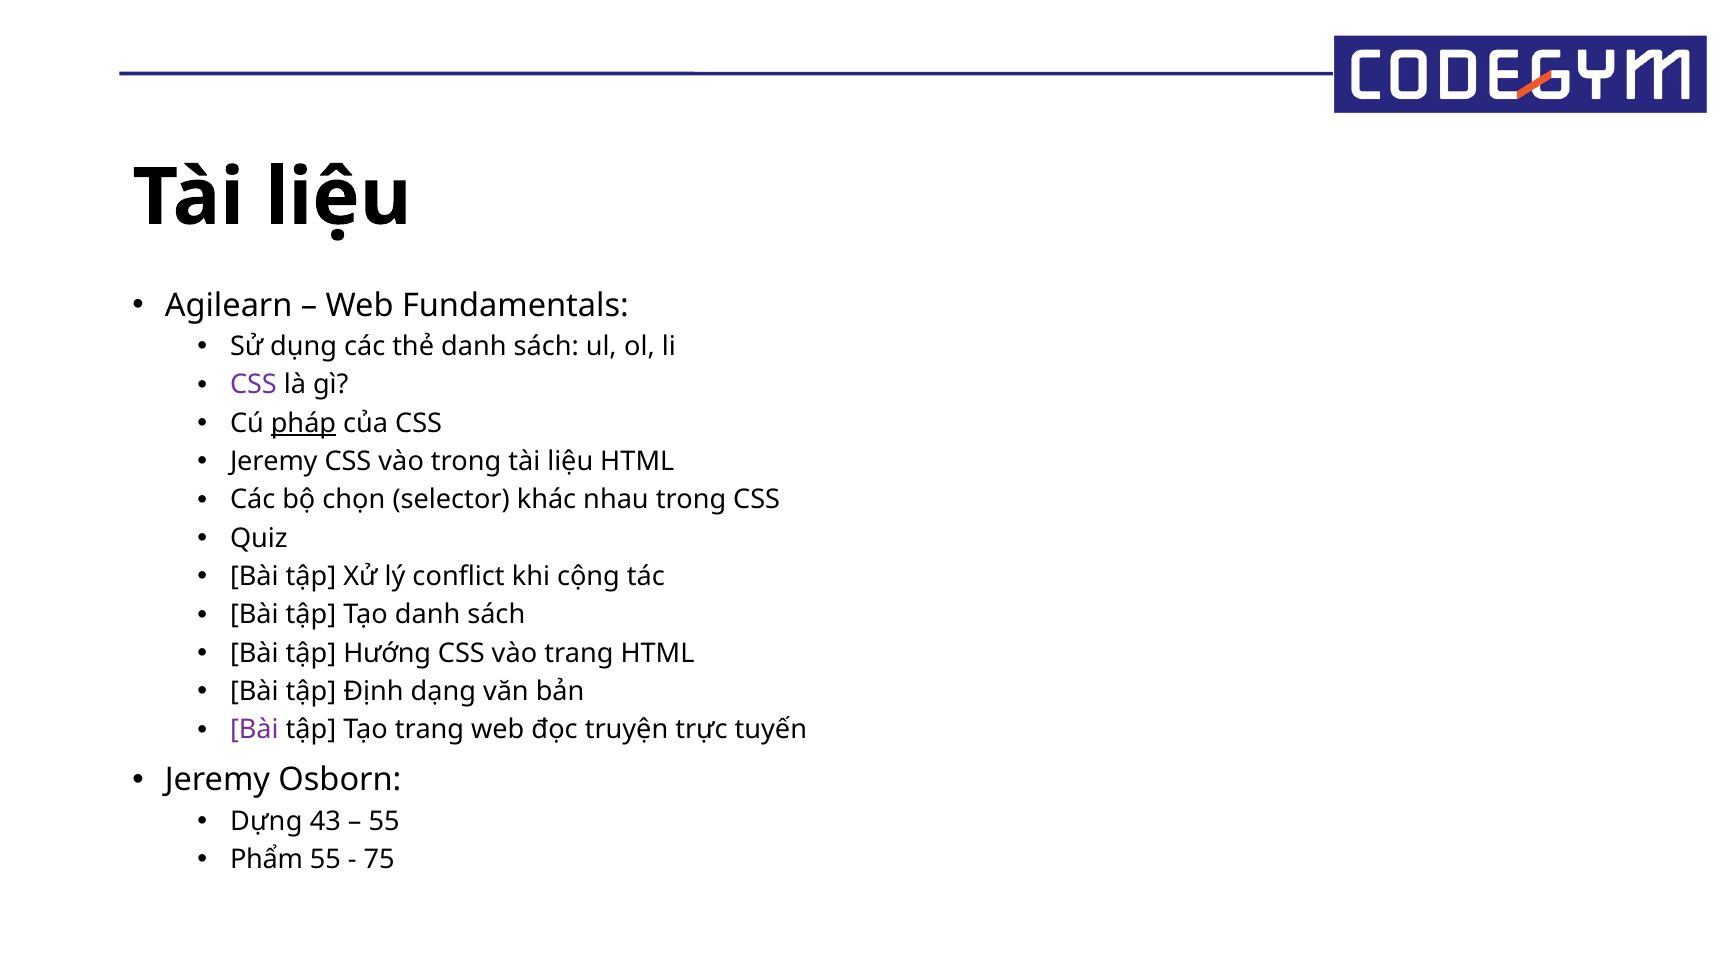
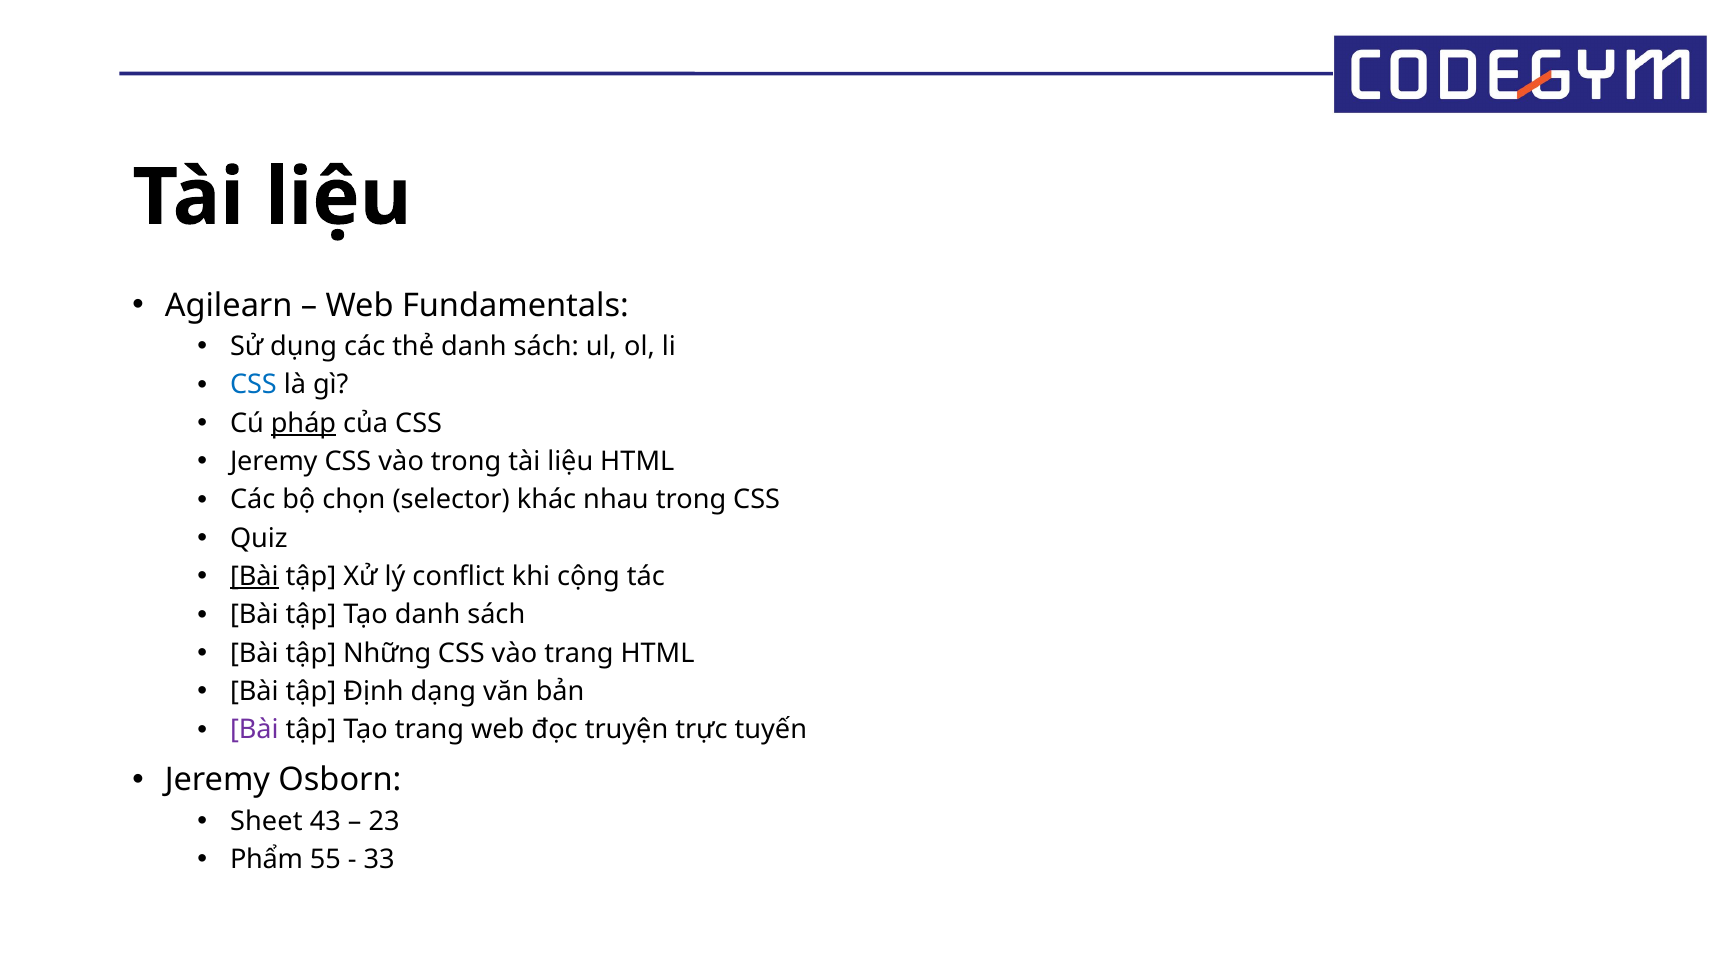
CSS at (253, 385) colour: purple -> blue
Bài at (254, 577) underline: none -> present
Hướng: Hướng -> Những
Dựng: Dựng -> Sheet
55 at (384, 822): 55 -> 23
75: 75 -> 33
